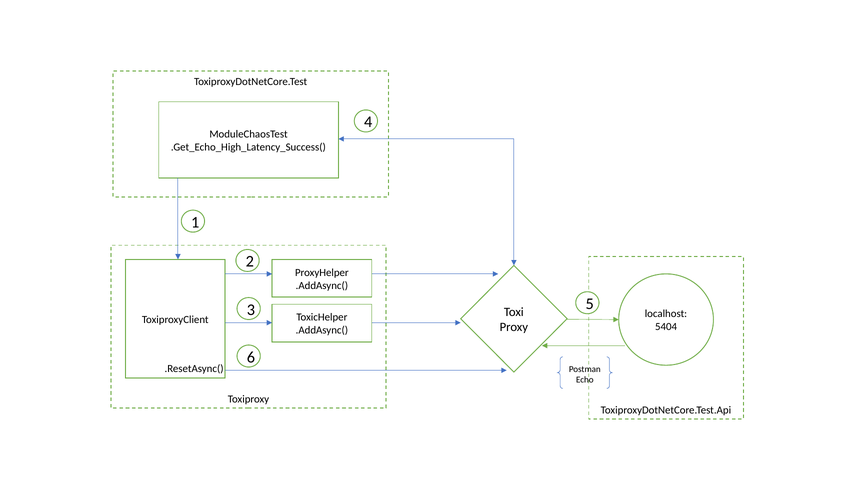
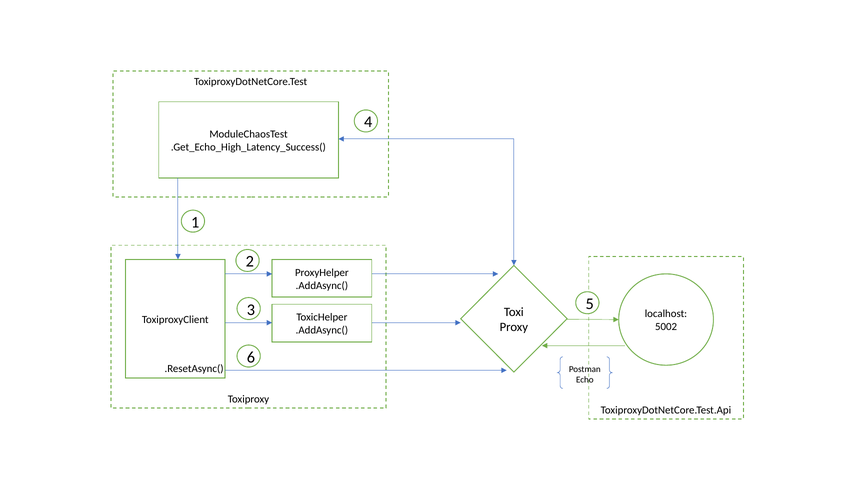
5404: 5404 -> 5002
